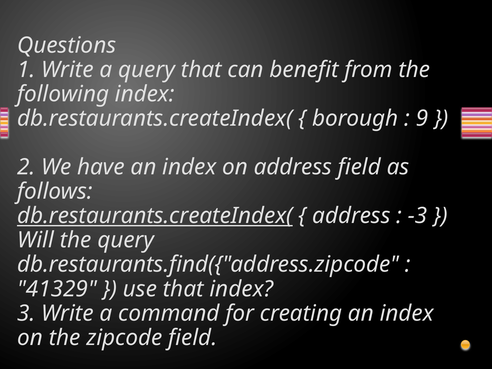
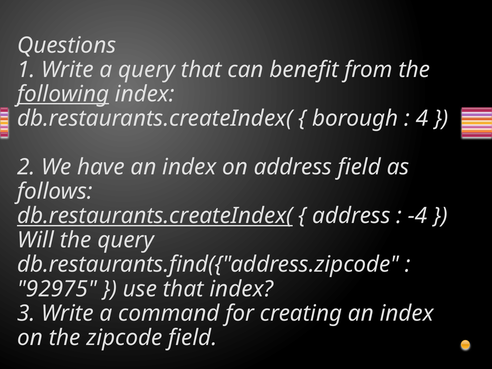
following underline: none -> present
9: 9 -> 4
-3: -3 -> -4
41329: 41329 -> 92975
